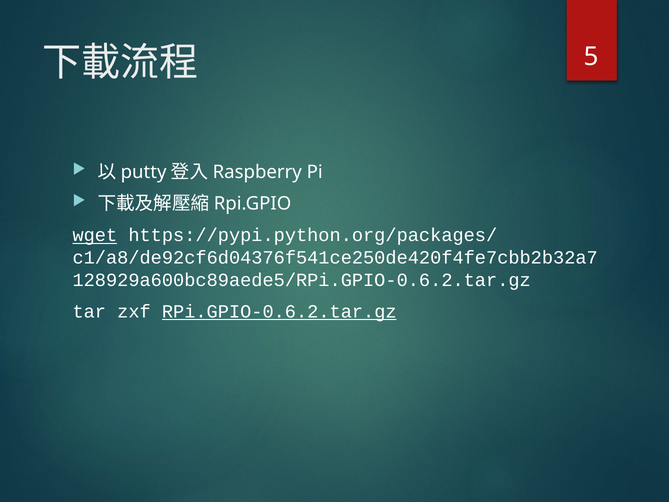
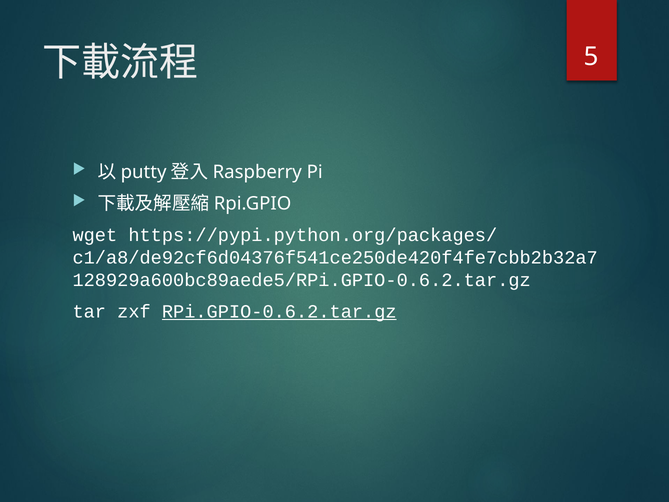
wget underline: present -> none
